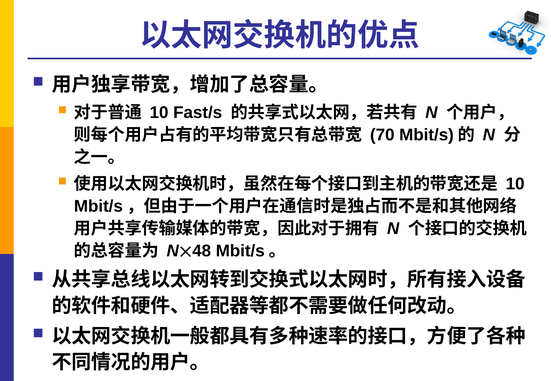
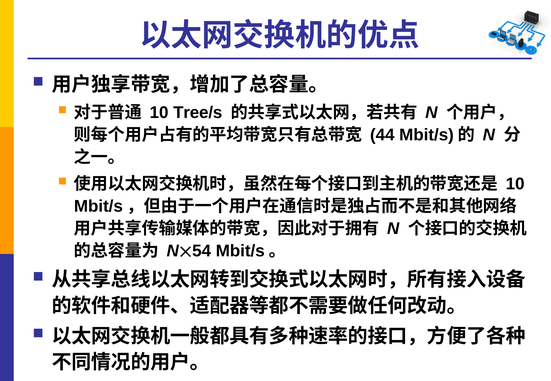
Fast/s: Fast/s -> Tree/s
70: 70 -> 44
48: 48 -> 54
